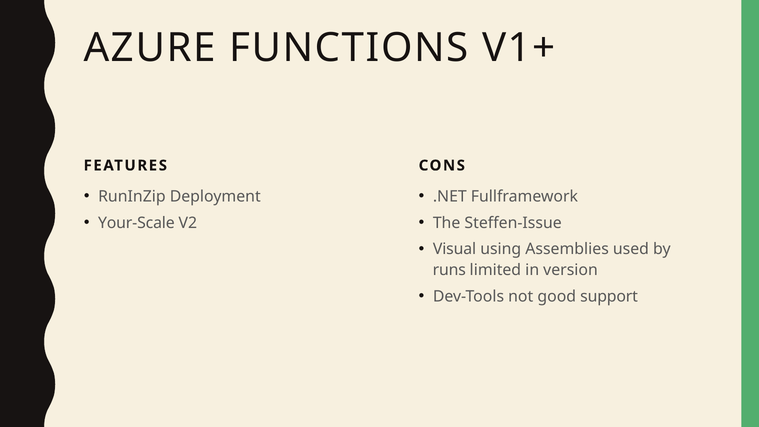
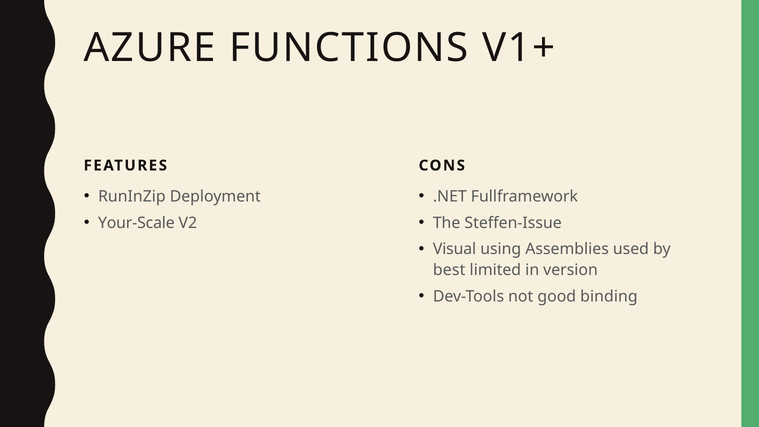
runs: runs -> best
support: support -> binding
